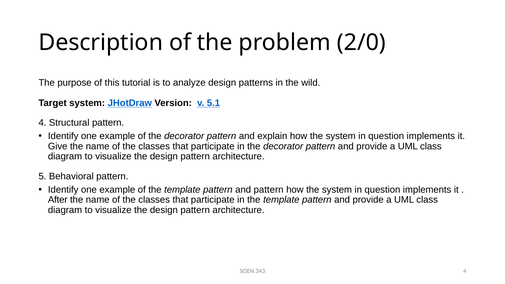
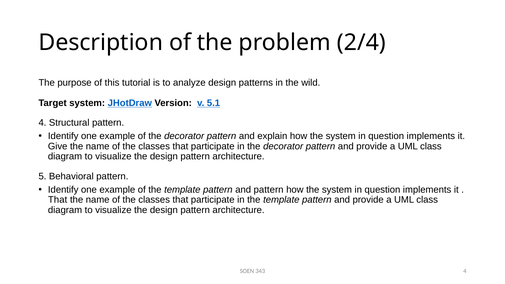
2/0: 2/0 -> 2/4
After at (58, 200): After -> That
